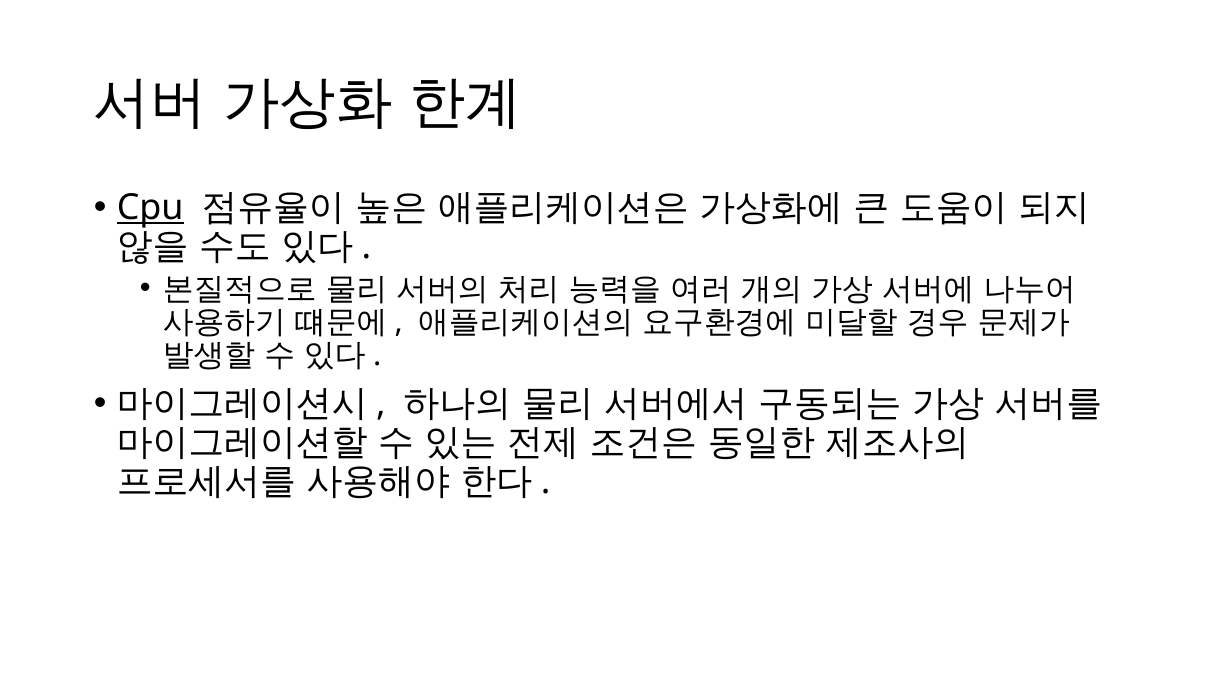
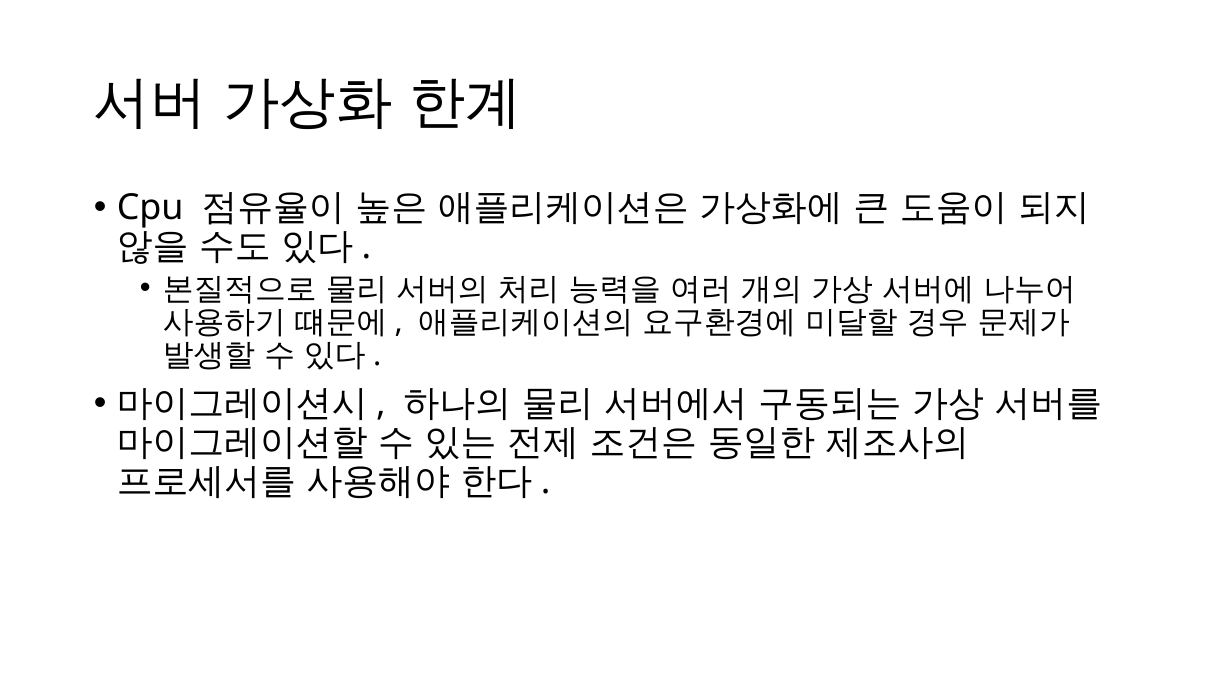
Cpu underline: present -> none
